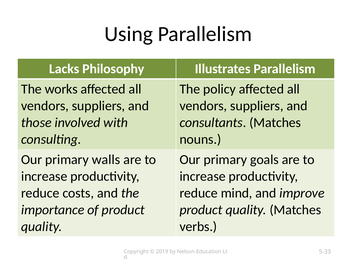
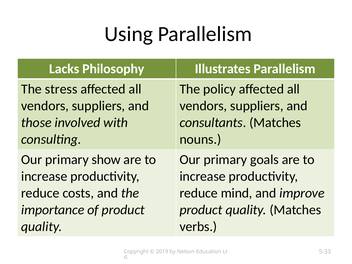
works: works -> stress
walls: walls -> show
